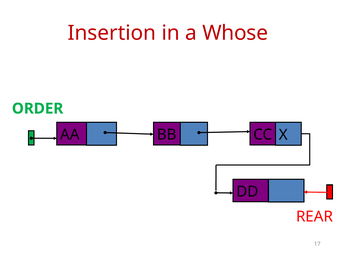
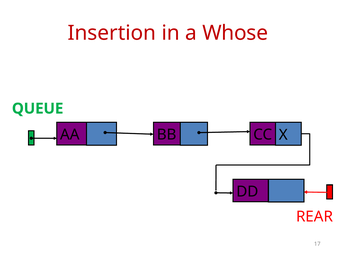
ORDER: ORDER -> QUEUE
